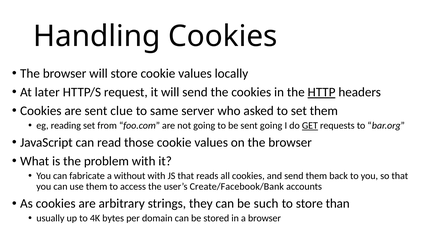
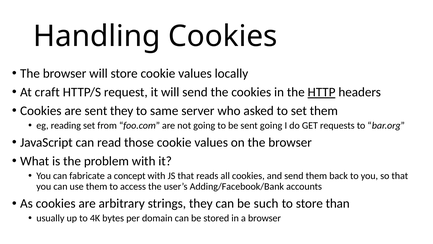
later: later -> craft
sent clue: clue -> they
GET underline: present -> none
without: without -> concept
Create/Facebook/Bank: Create/Facebook/Bank -> Adding/Facebook/Bank
